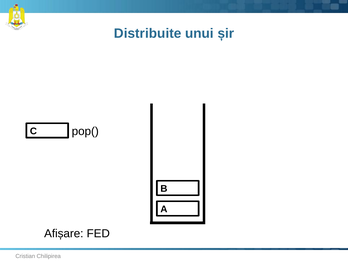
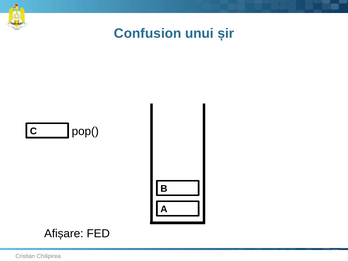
Distribuite: Distribuite -> Confusion
